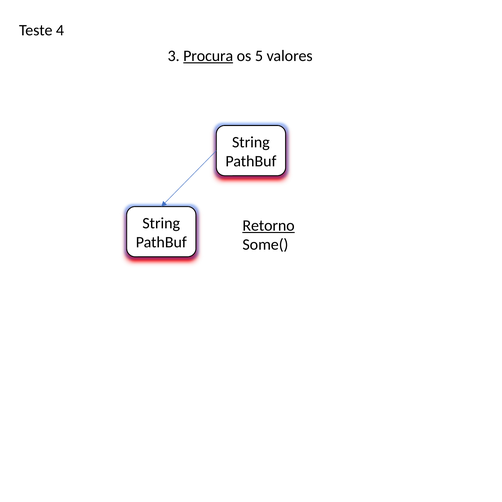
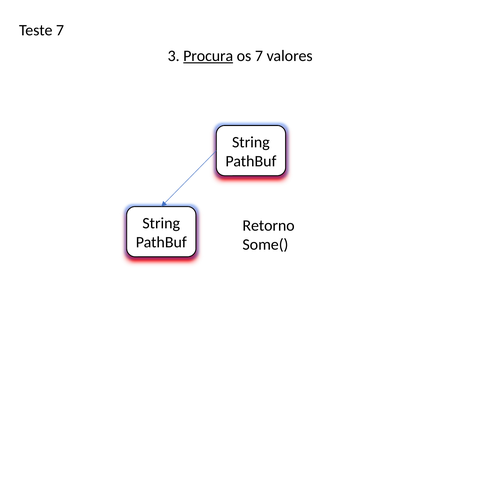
Teste 4: 4 -> 7
os 5: 5 -> 7
Retorno underline: present -> none
